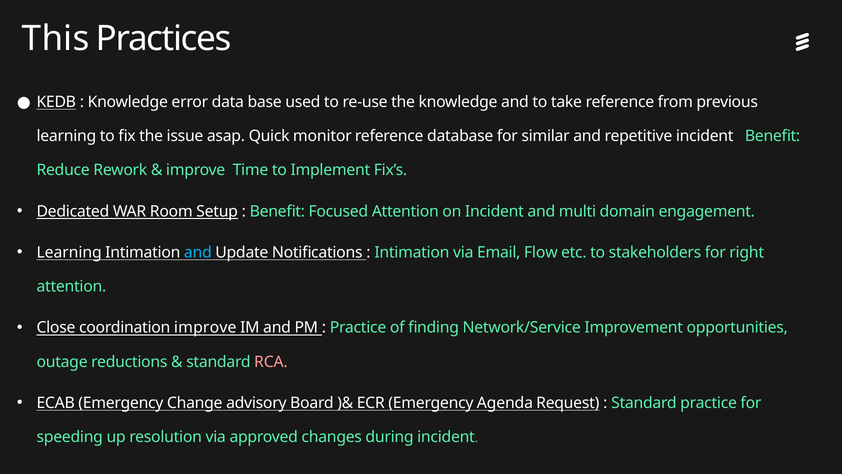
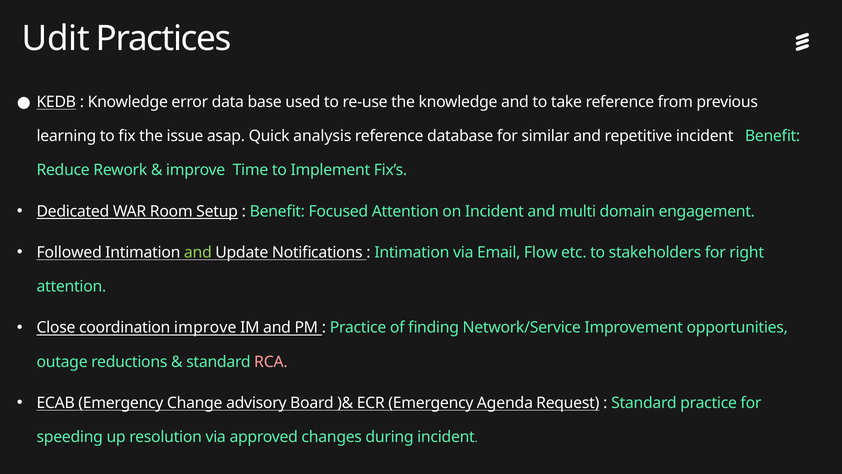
This: This -> Udit
monitor: monitor -> analysis
Learning at (69, 252): Learning -> Followed
and at (198, 252) colour: light blue -> light green
